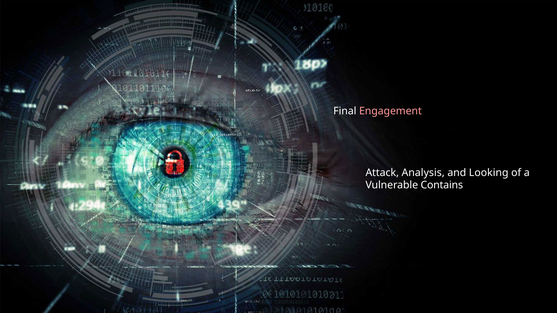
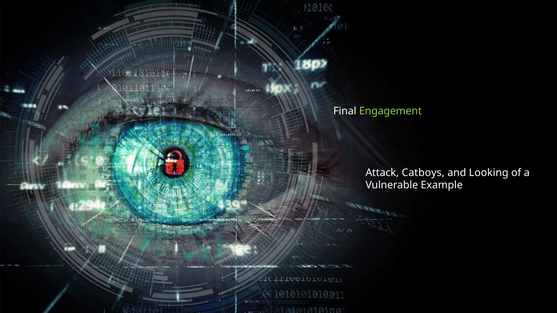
Engagement colour: pink -> light green
Analysis: Analysis -> Catboys
Contains: Contains -> Example
